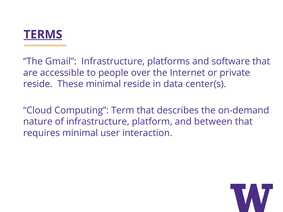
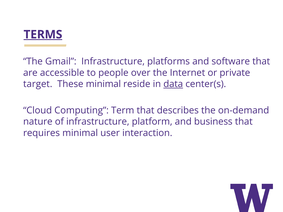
reside at (38, 84): reside -> target
data underline: none -> present
between: between -> business
